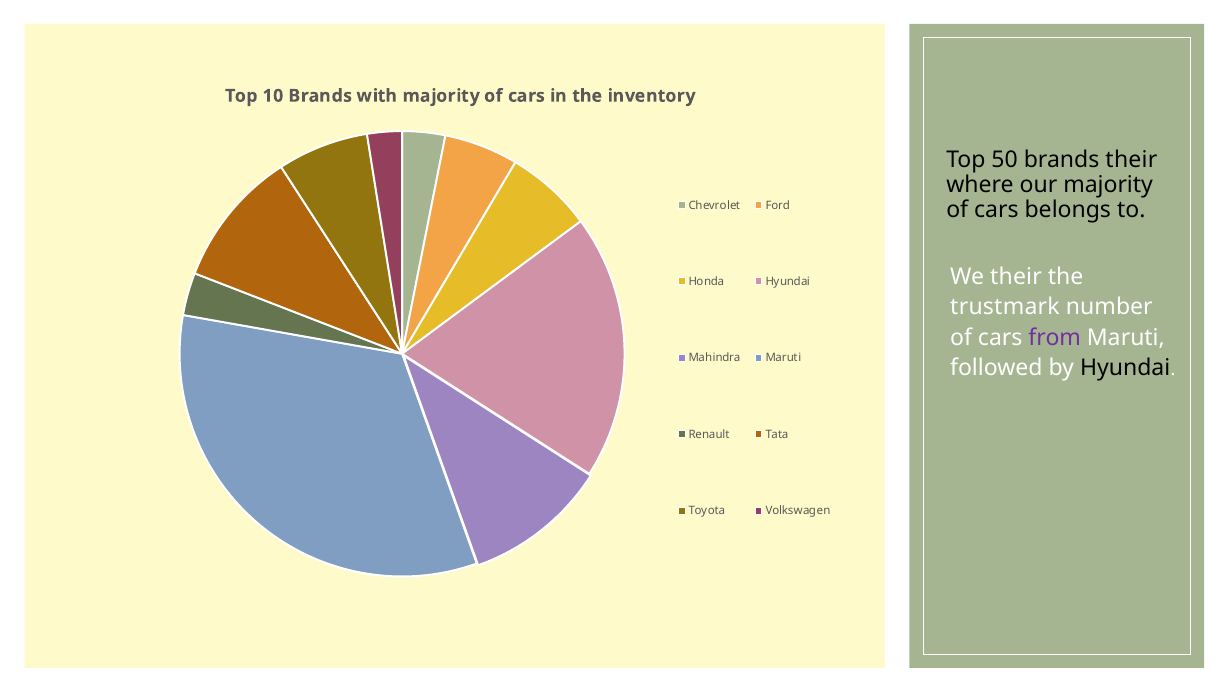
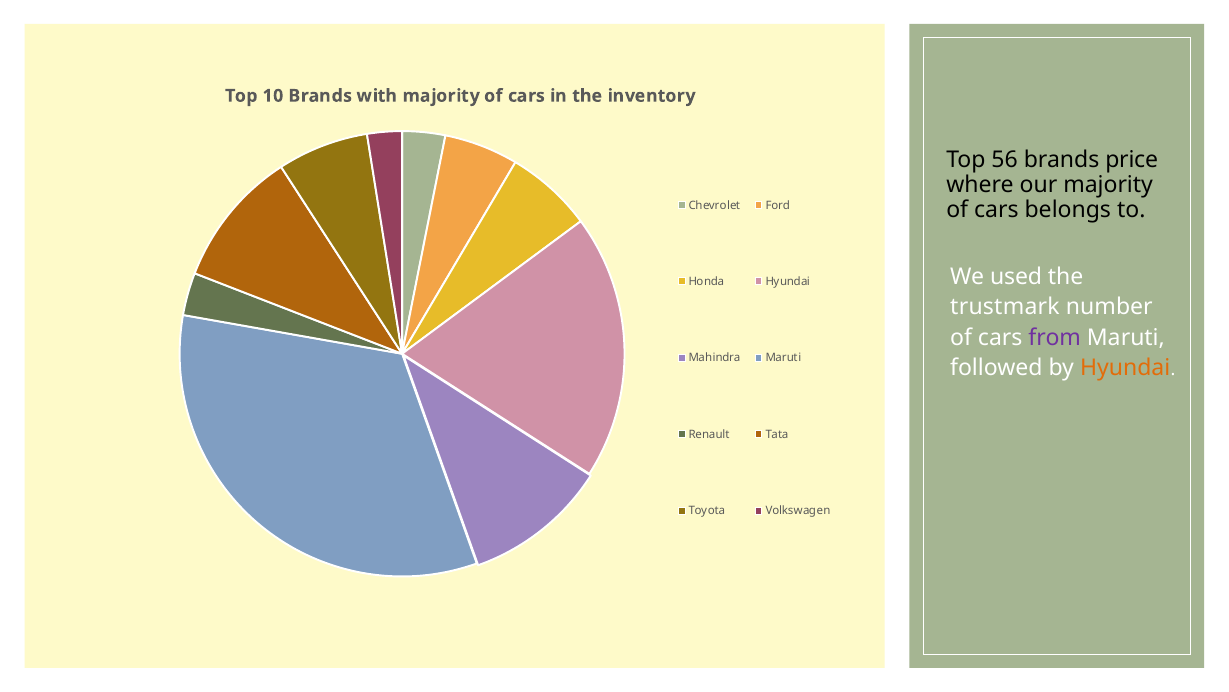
50: 50 -> 56
brands their: their -> price
We their: their -> used
Hyundai at (1125, 368) colour: black -> orange
